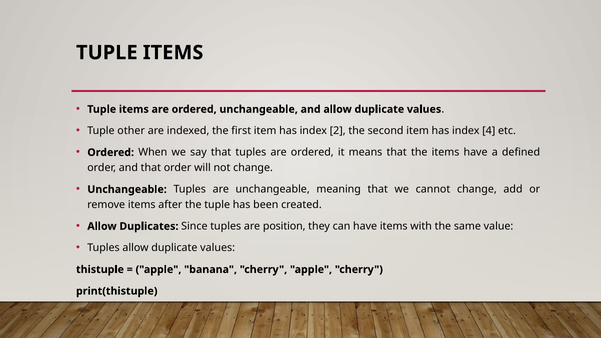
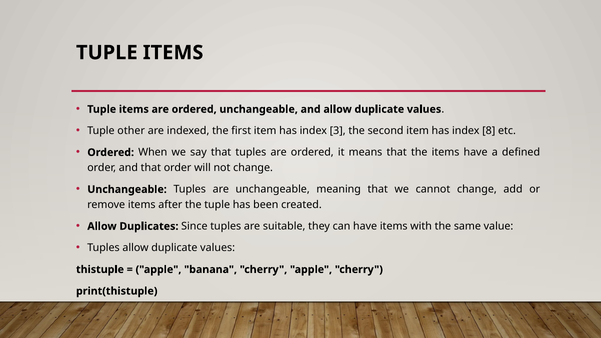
2: 2 -> 3
4: 4 -> 8
position: position -> suitable
